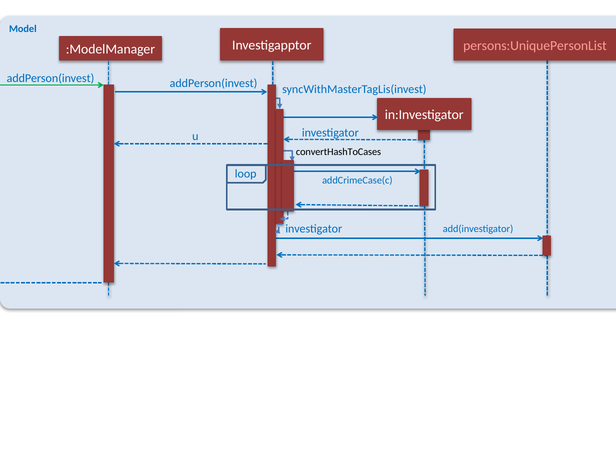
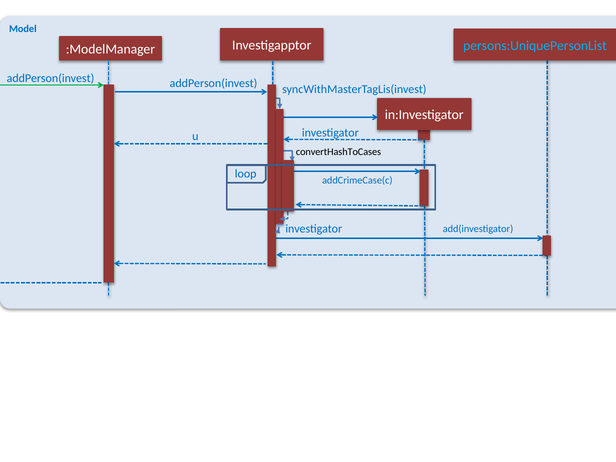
persons:UniquePersonList colour: pink -> light blue
